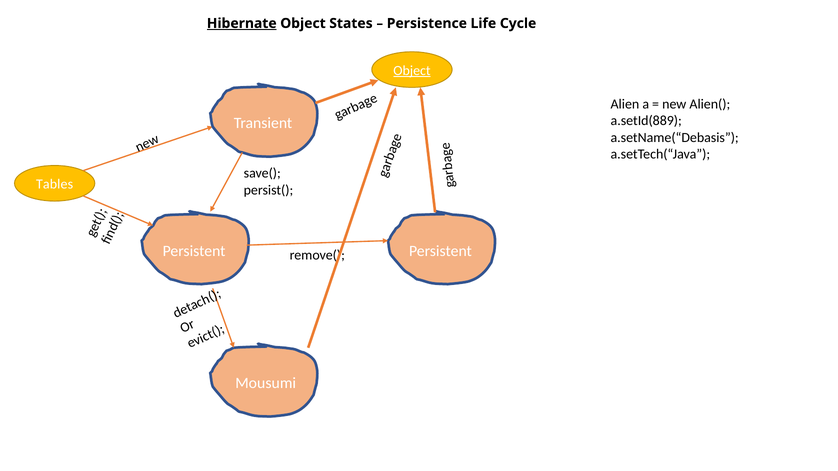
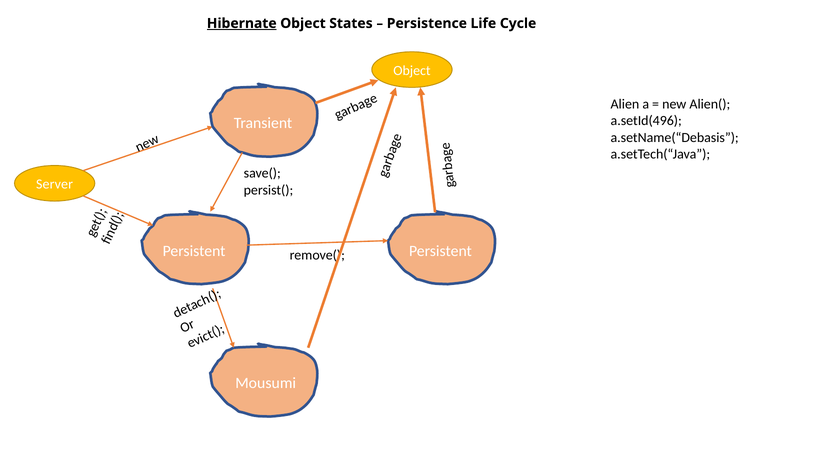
Object at (412, 71) underline: present -> none
a.setId(889: a.setId(889 -> a.setId(496
Tables: Tables -> Server
